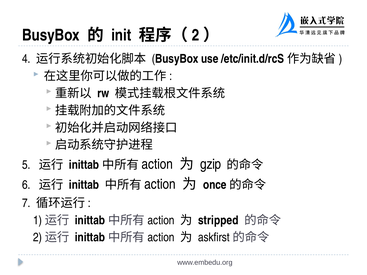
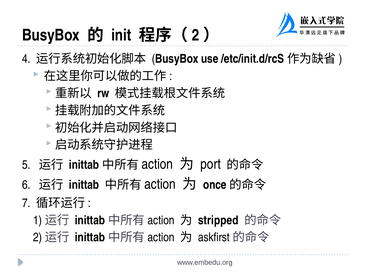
gzip: gzip -> port
